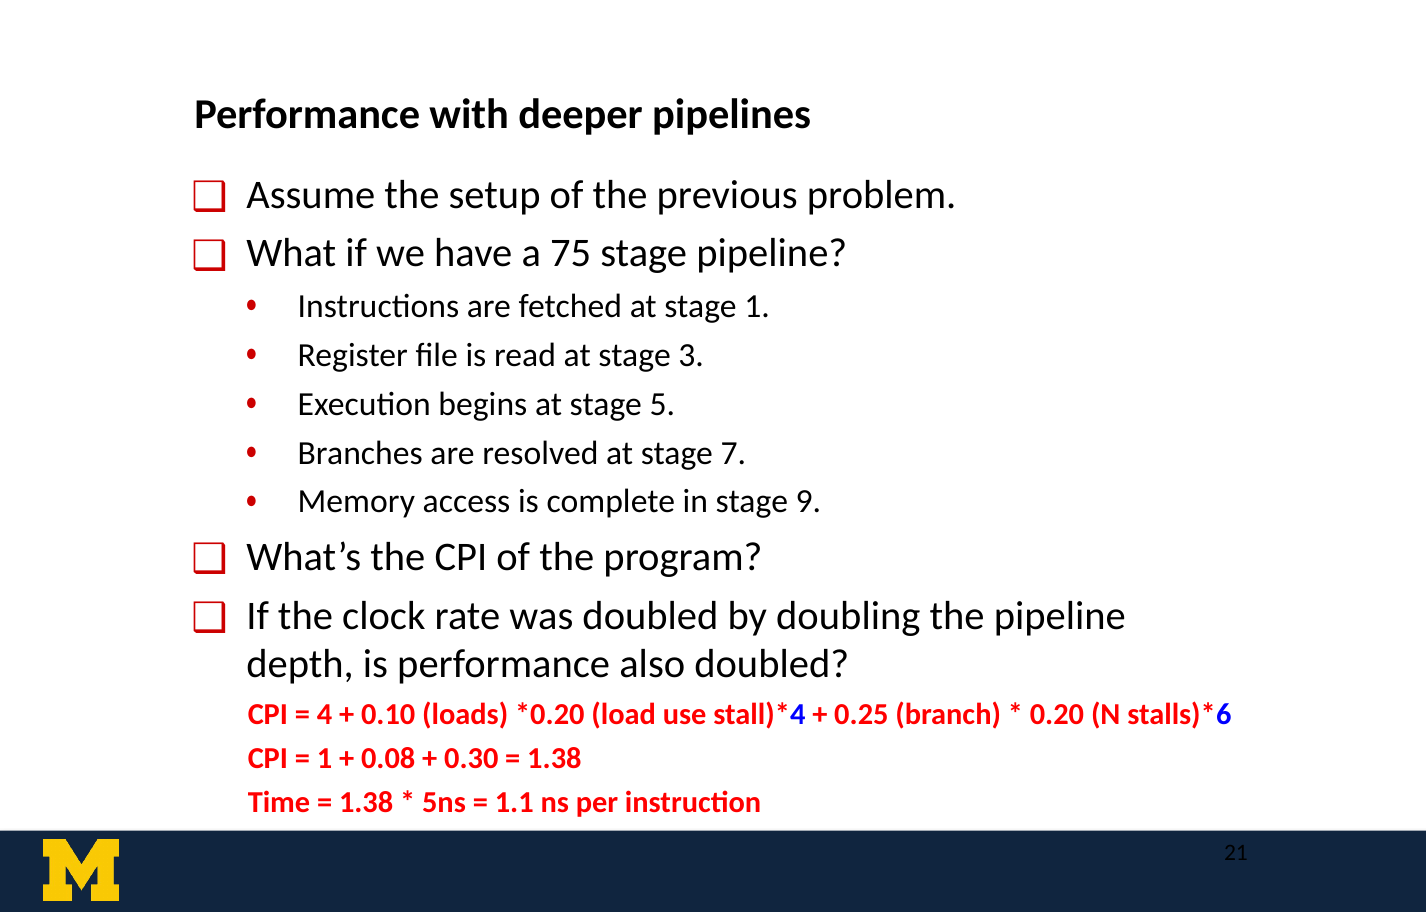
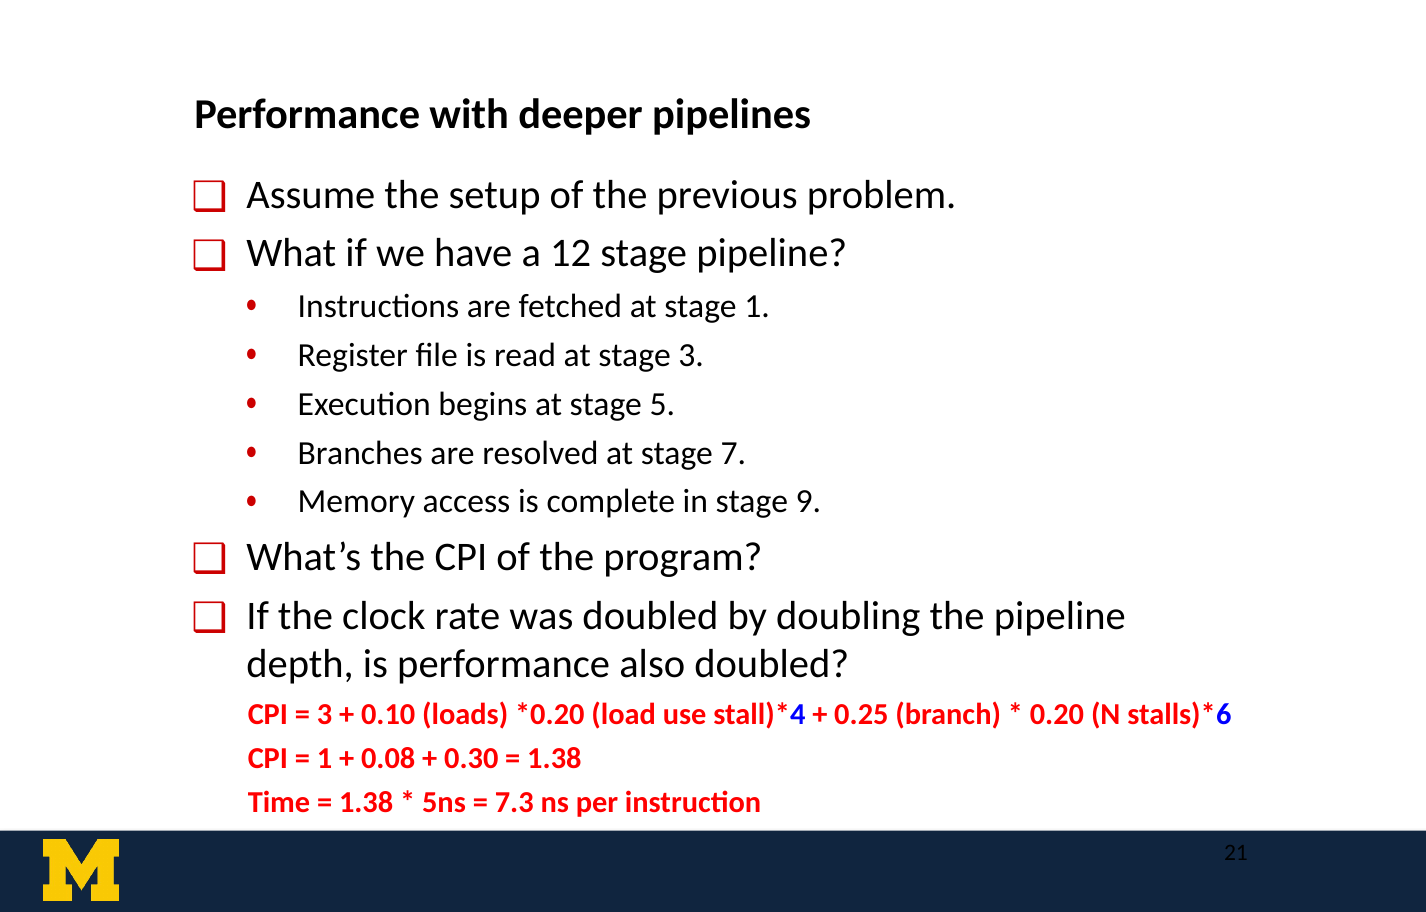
75: 75 -> 12
4 at (325, 714): 4 -> 3
1.1: 1.1 -> 7.3
